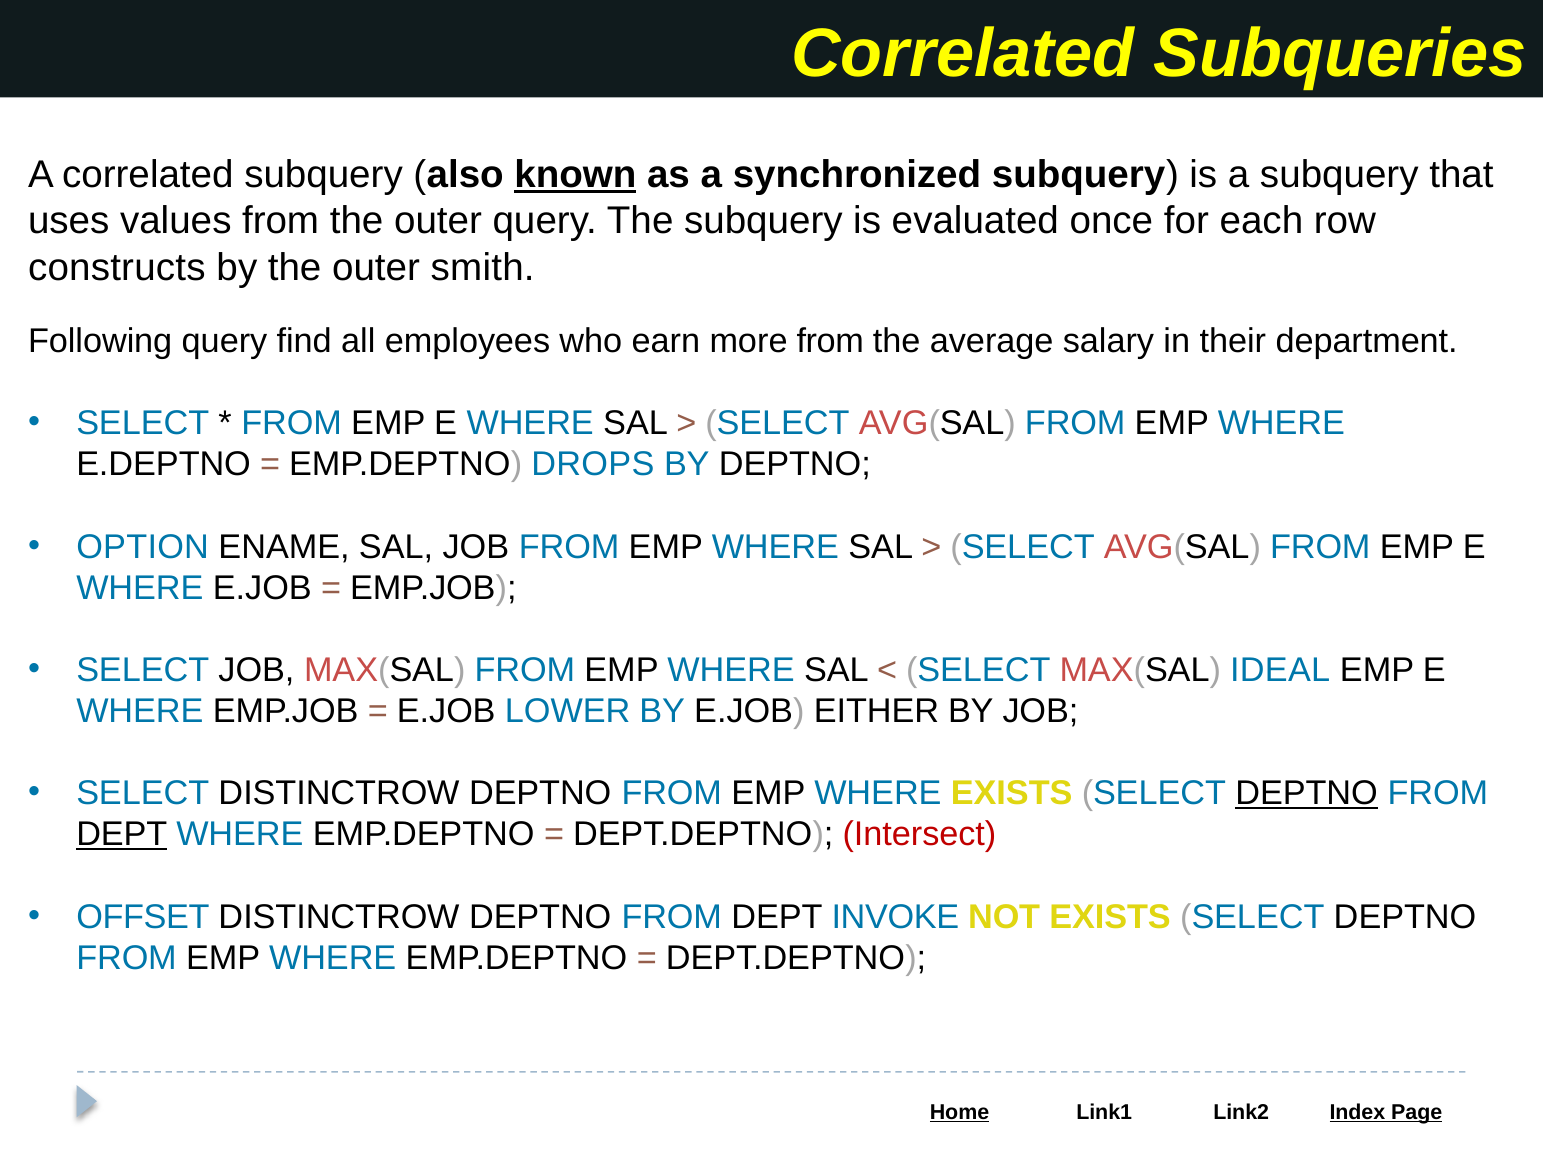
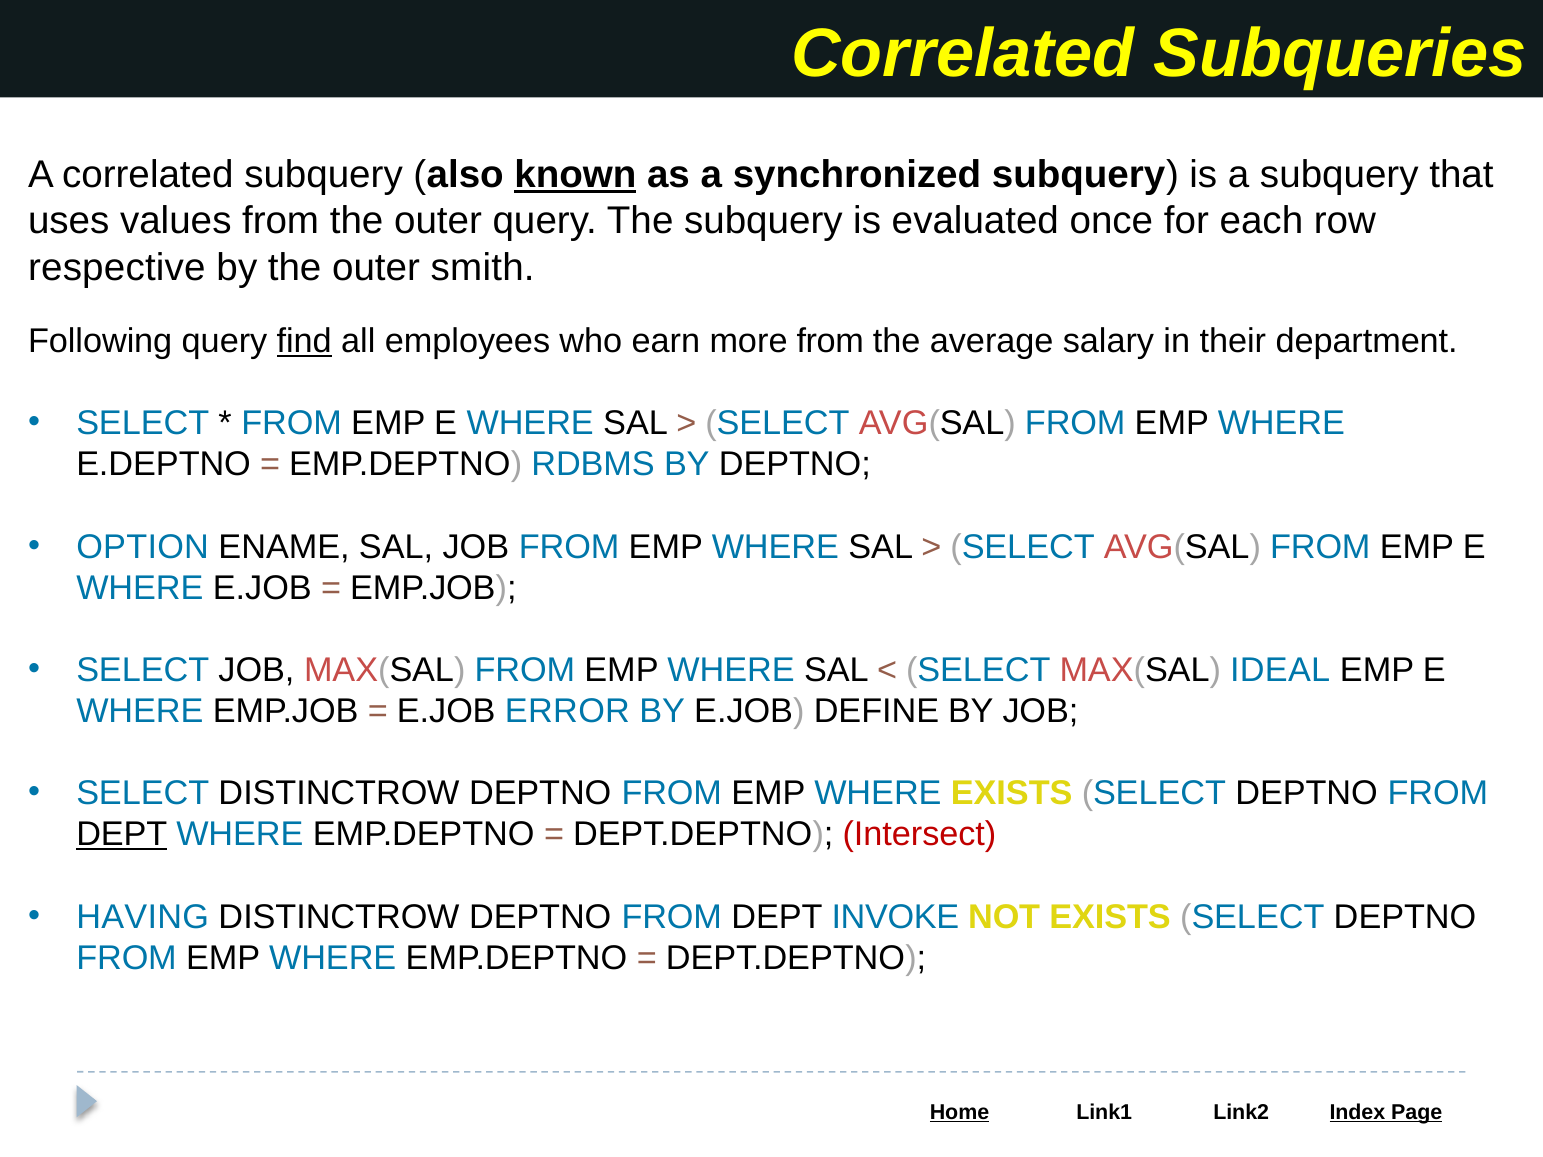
constructs: constructs -> respective
find underline: none -> present
DROPS: DROPS -> RDBMS
LOWER: LOWER -> ERROR
EITHER: EITHER -> DEFINE
DEPTNO at (1307, 794) underline: present -> none
OFFSET: OFFSET -> HAVING
